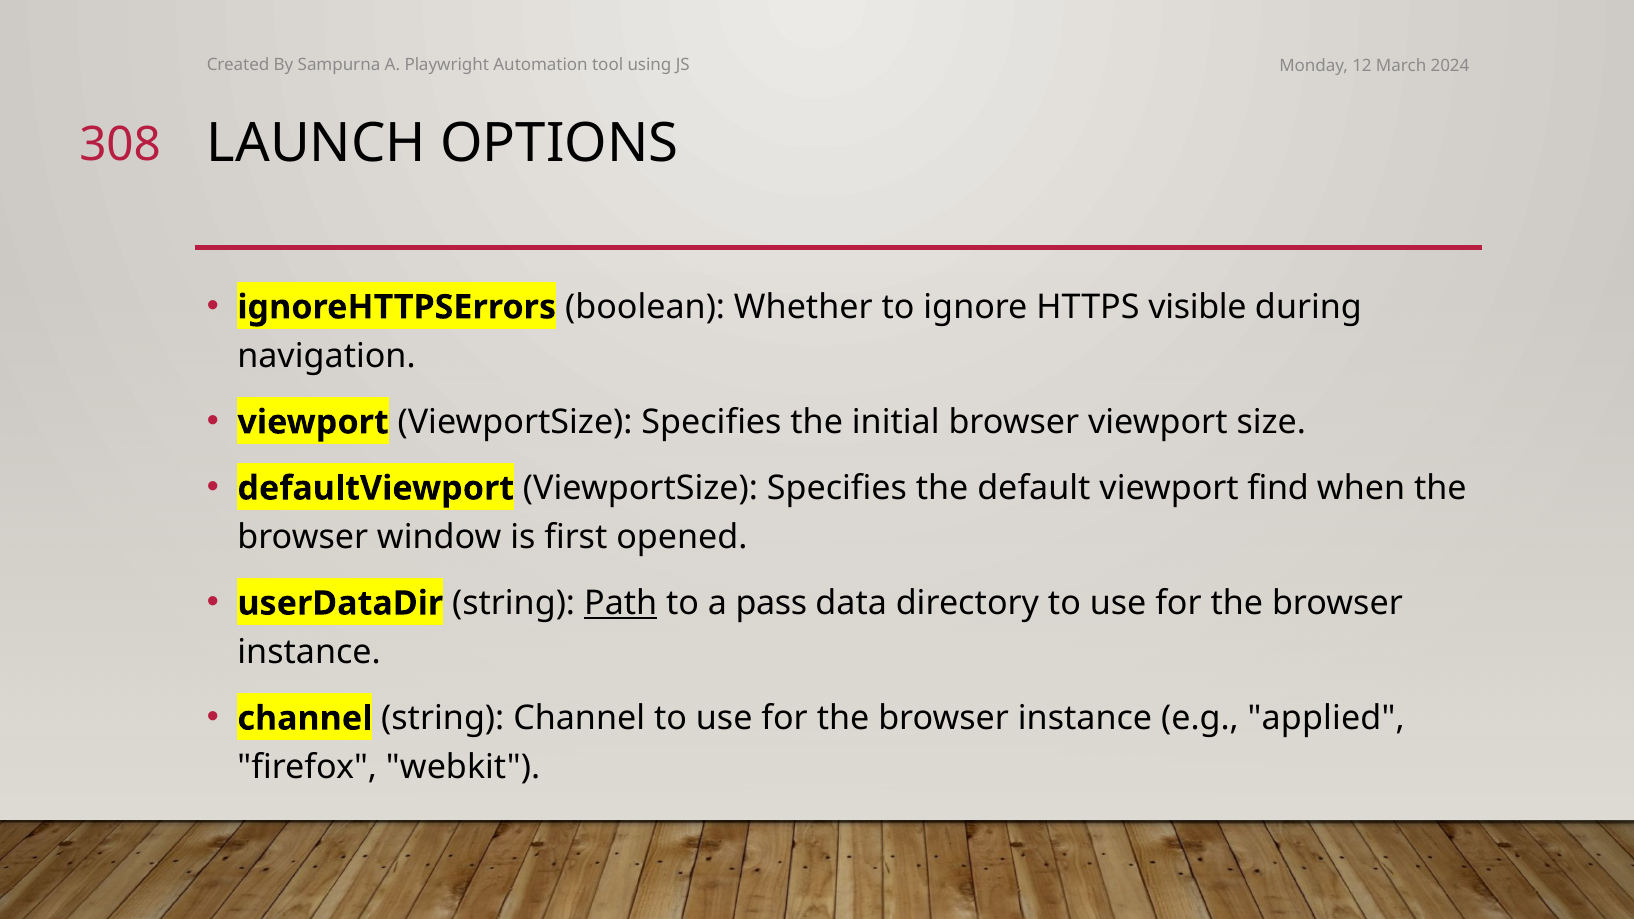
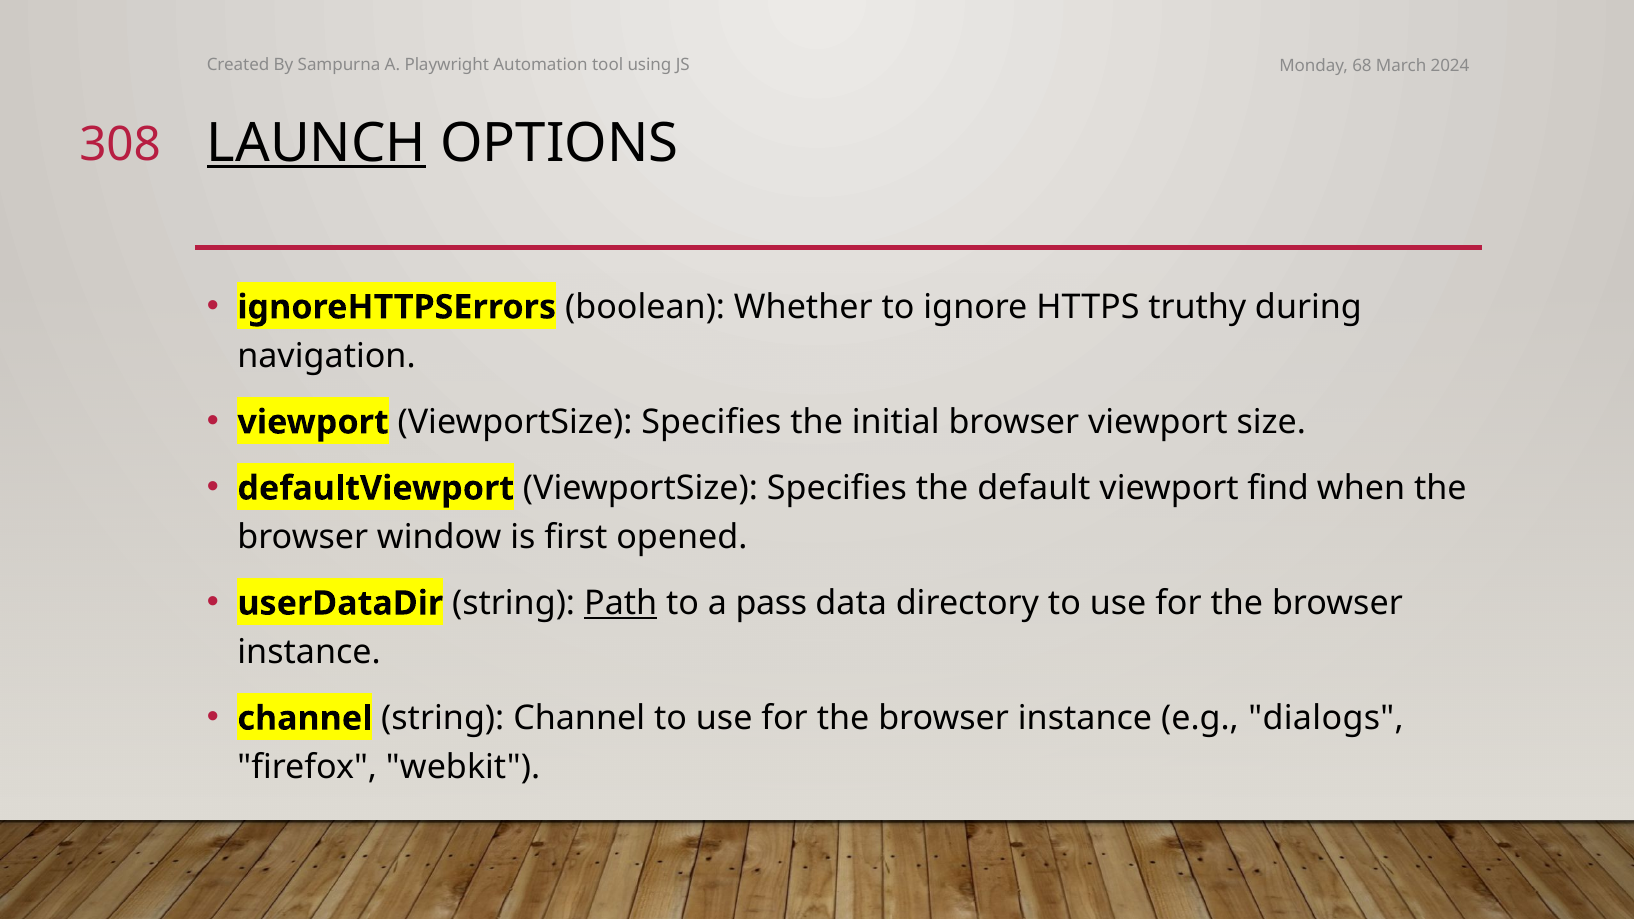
12: 12 -> 68
LAUNCH underline: none -> present
visible: visible -> truthy
applied: applied -> dialogs
